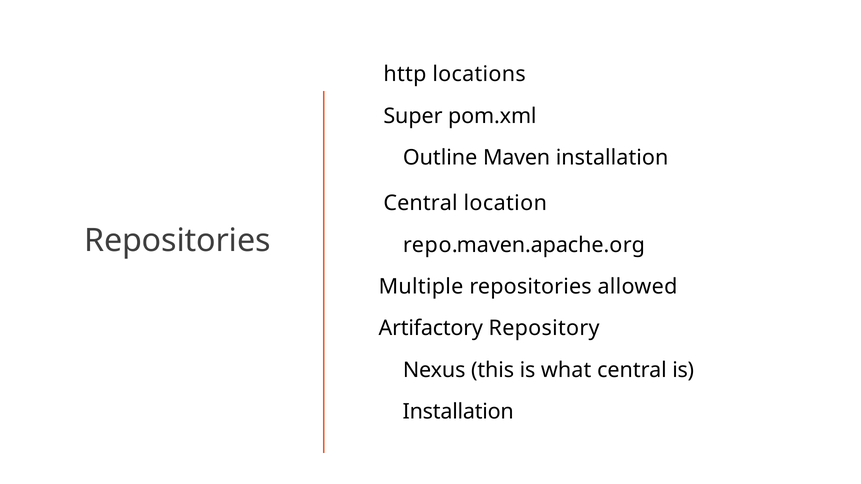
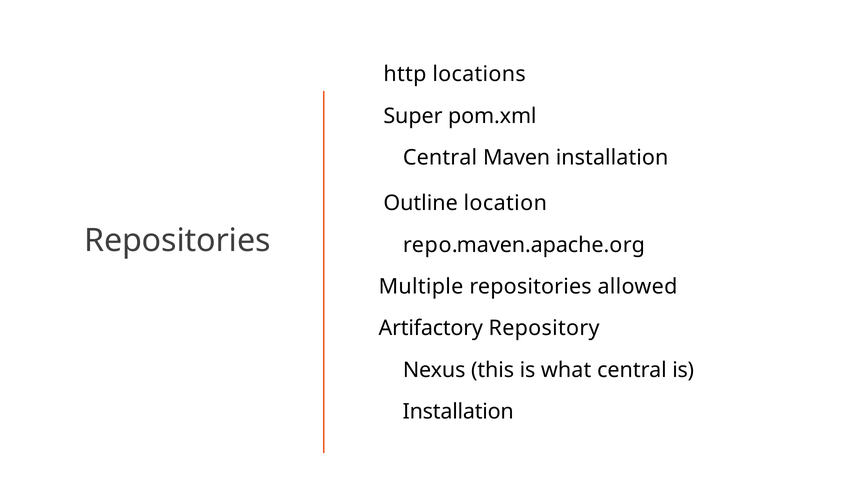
Outline at (440, 158): Outline -> Central
Central at (420, 203): Central -> Outline
